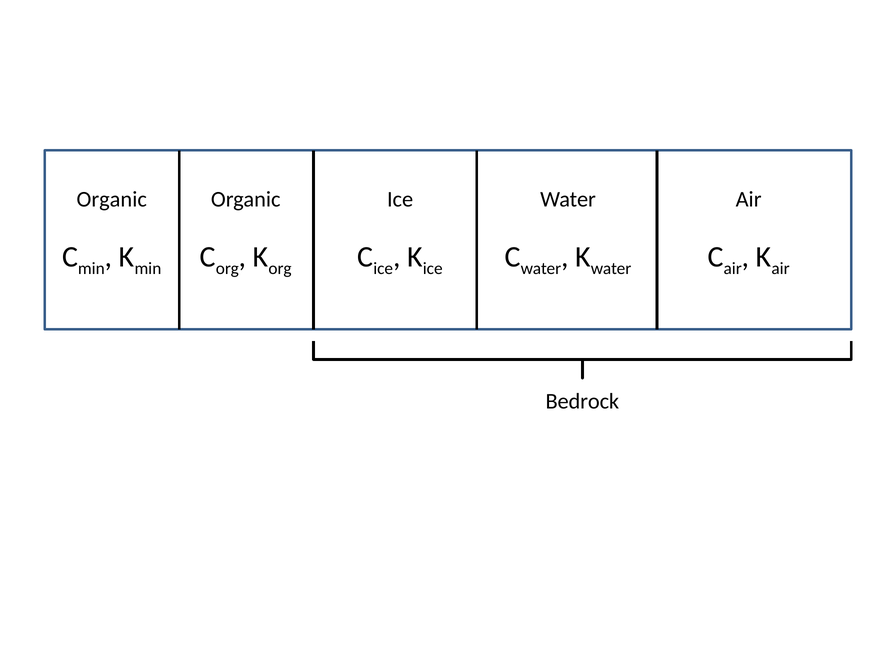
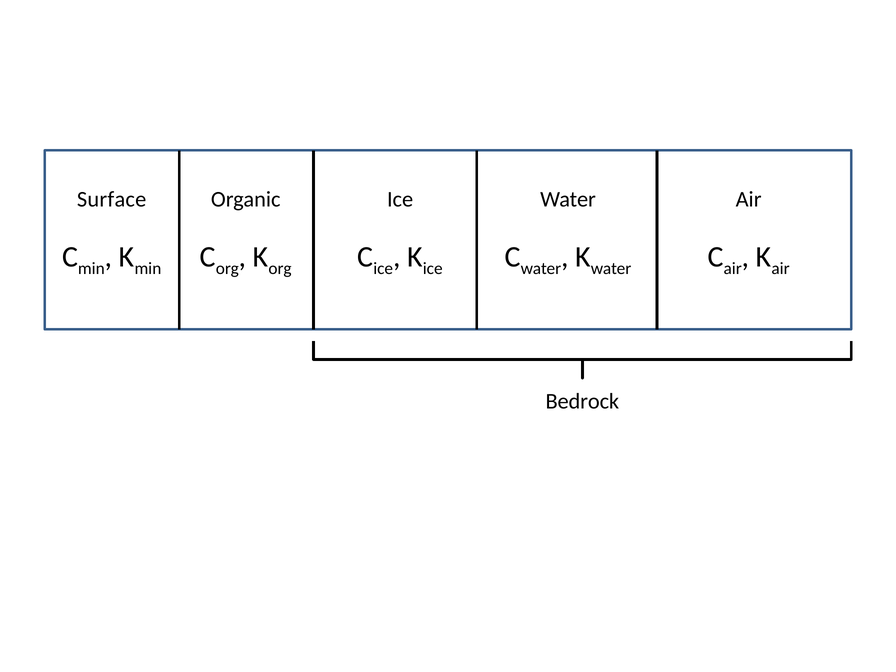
Organic at (112, 200): Organic -> Surface
